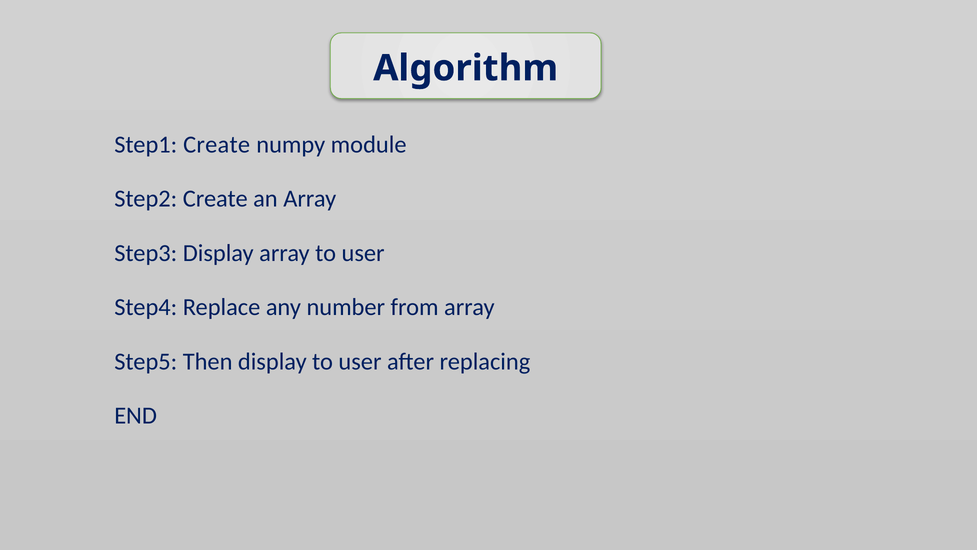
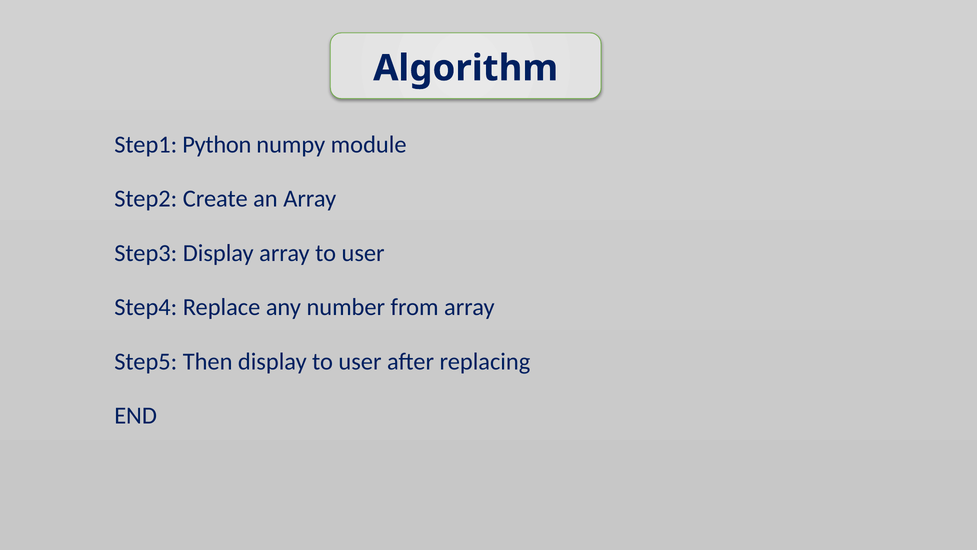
Step1 Create: Create -> Python
